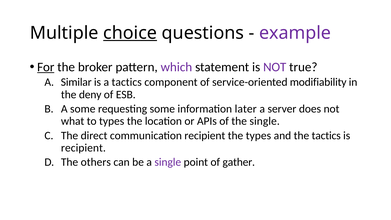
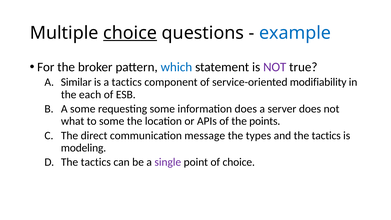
example colour: purple -> blue
For underline: present -> none
which colour: purple -> blue
deny: deny -> each
information later: later -> does
to types: types -> some
the single: single -> points
communication recipient: recipient -> message
recipient at (83, 148): recipient -> modeling
others at (96, 162): others -> tactics
of gather: gather -> choice
